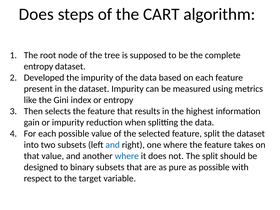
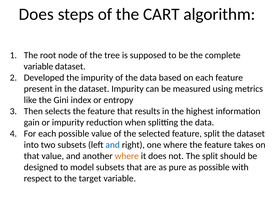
entropy at (38, 66): entropy -> variable
where at (127, 156) colour: blue -> orange
binary: binary -> model
